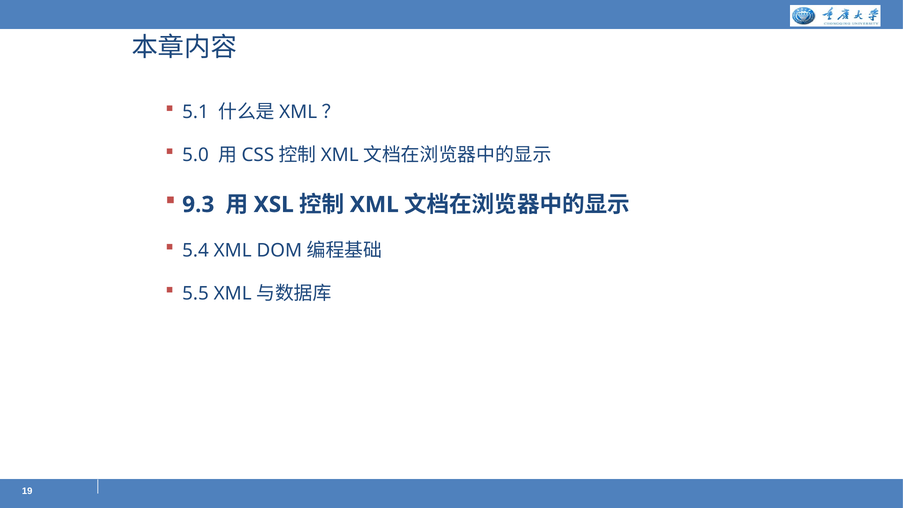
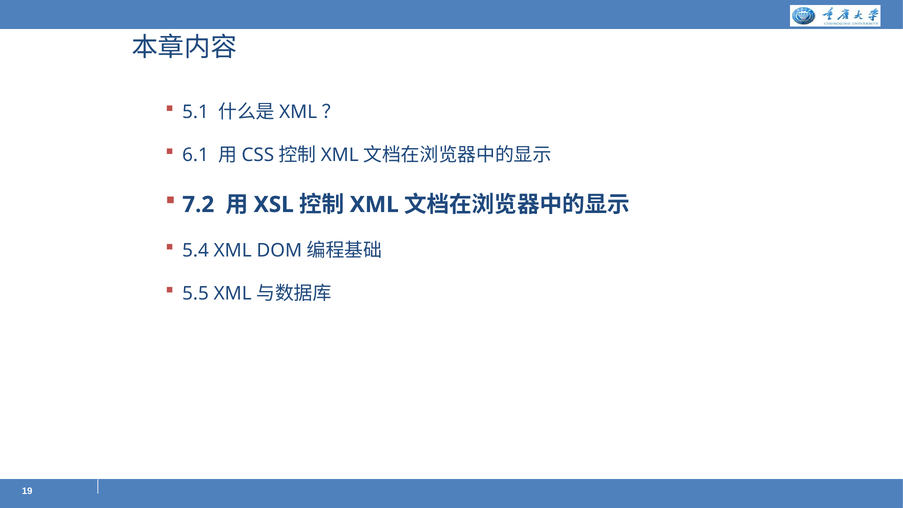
5.0: 5.0 -> 6.1
9.3: 9.3 -> 7.2
